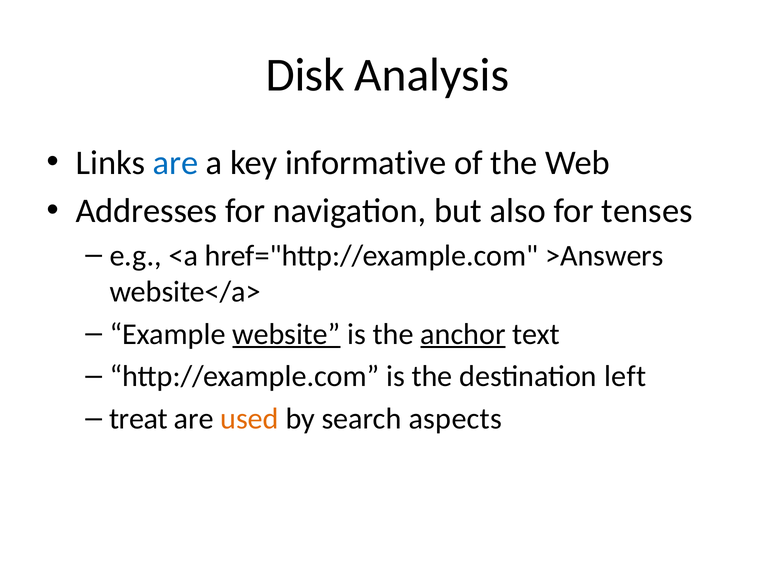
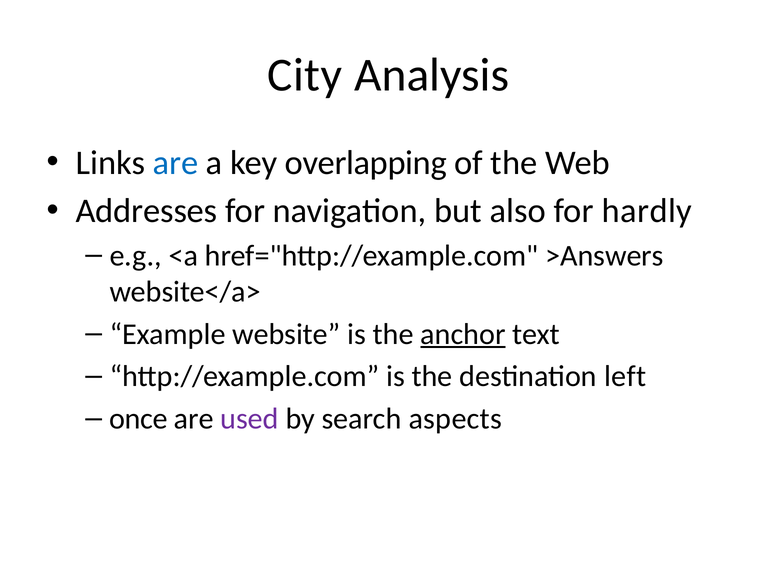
Disk: Disk -> City
informative: informative -> overlapping
tenses: tenses -> hardly
website underline: present -> none
treat: treat -> once
used colour: orange -> purple
